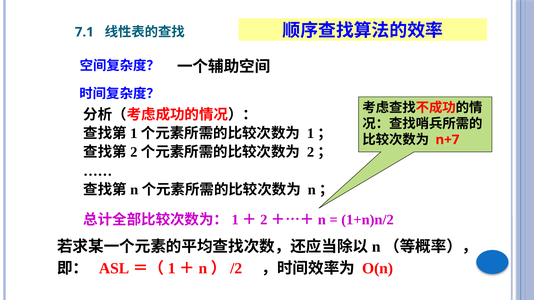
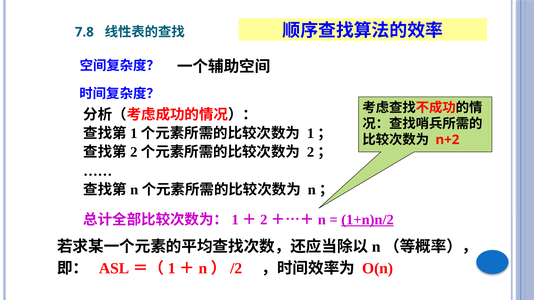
7.1: 7.1 -> 7.8
n+7: n+7 -> n+2
1+n)n/2 underline: none -> present
